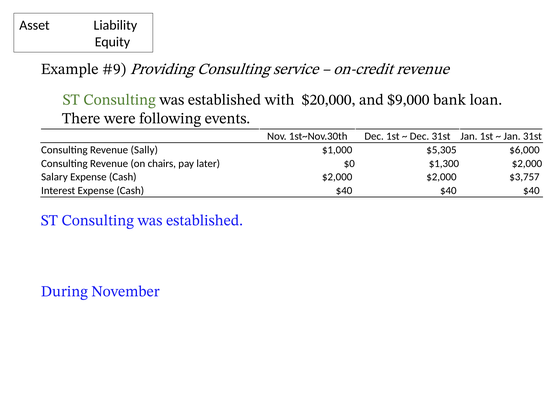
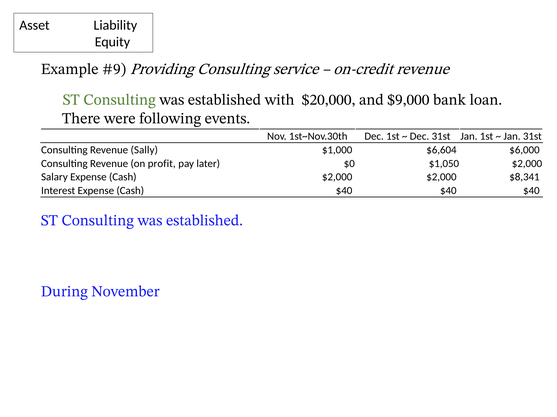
$5,305: $5,305 -> $6,604
chairs: chairs -> profit
$1,300: $1,300 -> $1,050
$3,757: $3,757 -> $8,341
